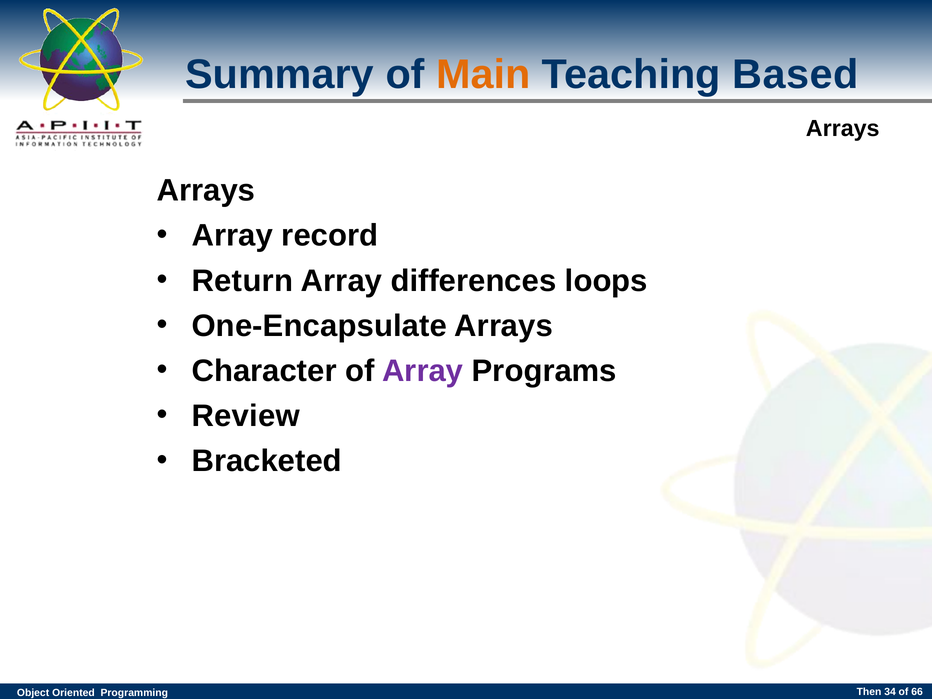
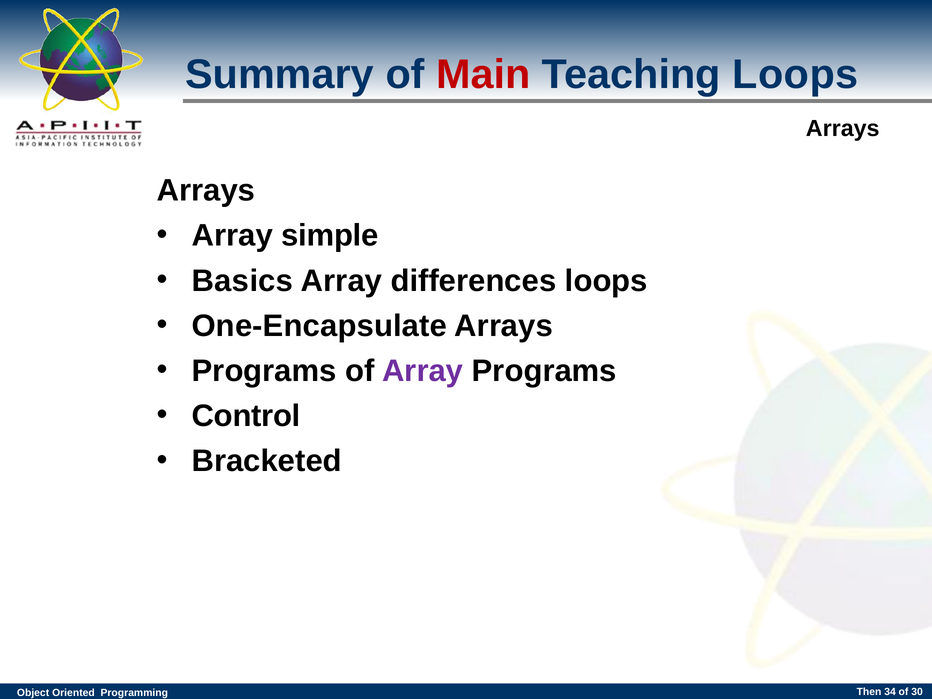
Main colour: orange -> red
Teaching Based: Based -> Loops
record: record -> simple
Return: Return -> Basics
Character at (264, 371): Character -> Programs
Review: Review -> Control
66: 66 -> 30
